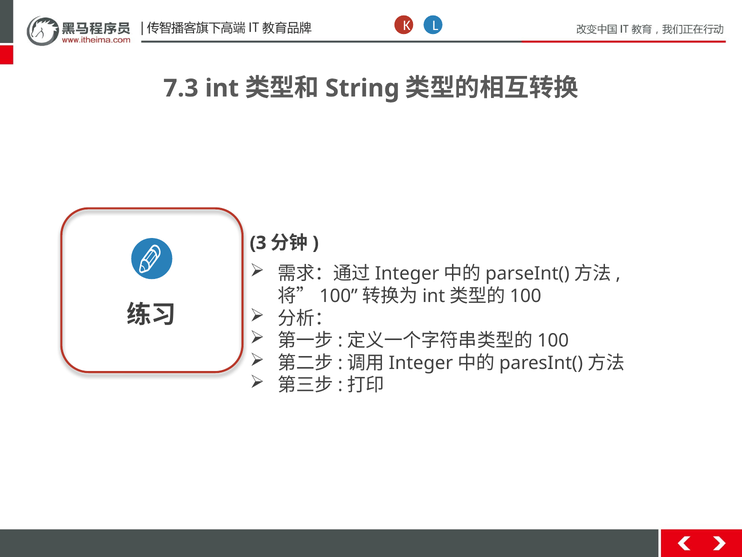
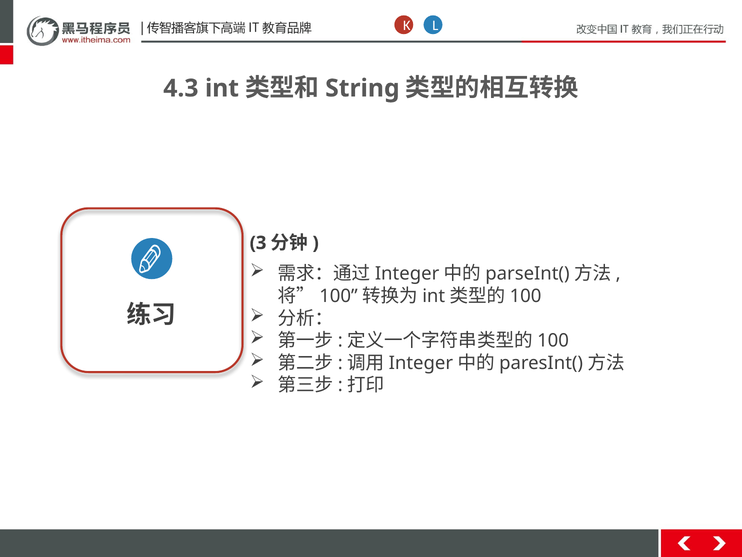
7.3: 7.3 -> 4.3
